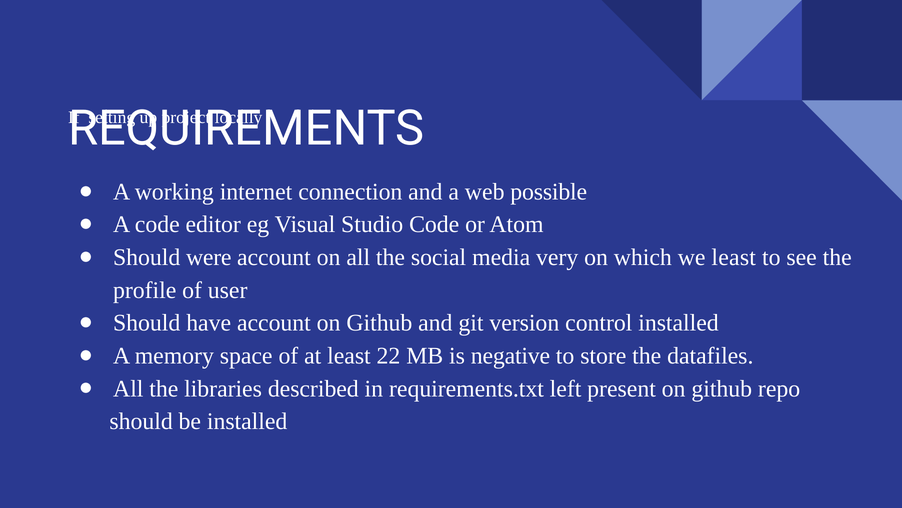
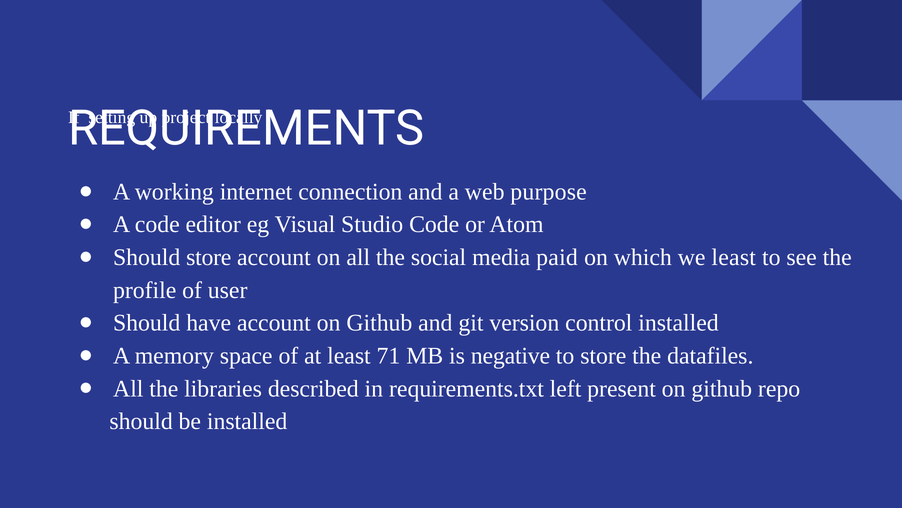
possible: possible -> purpose
Should were: were -> store
very: very -> paid
22: 22 -> 71
